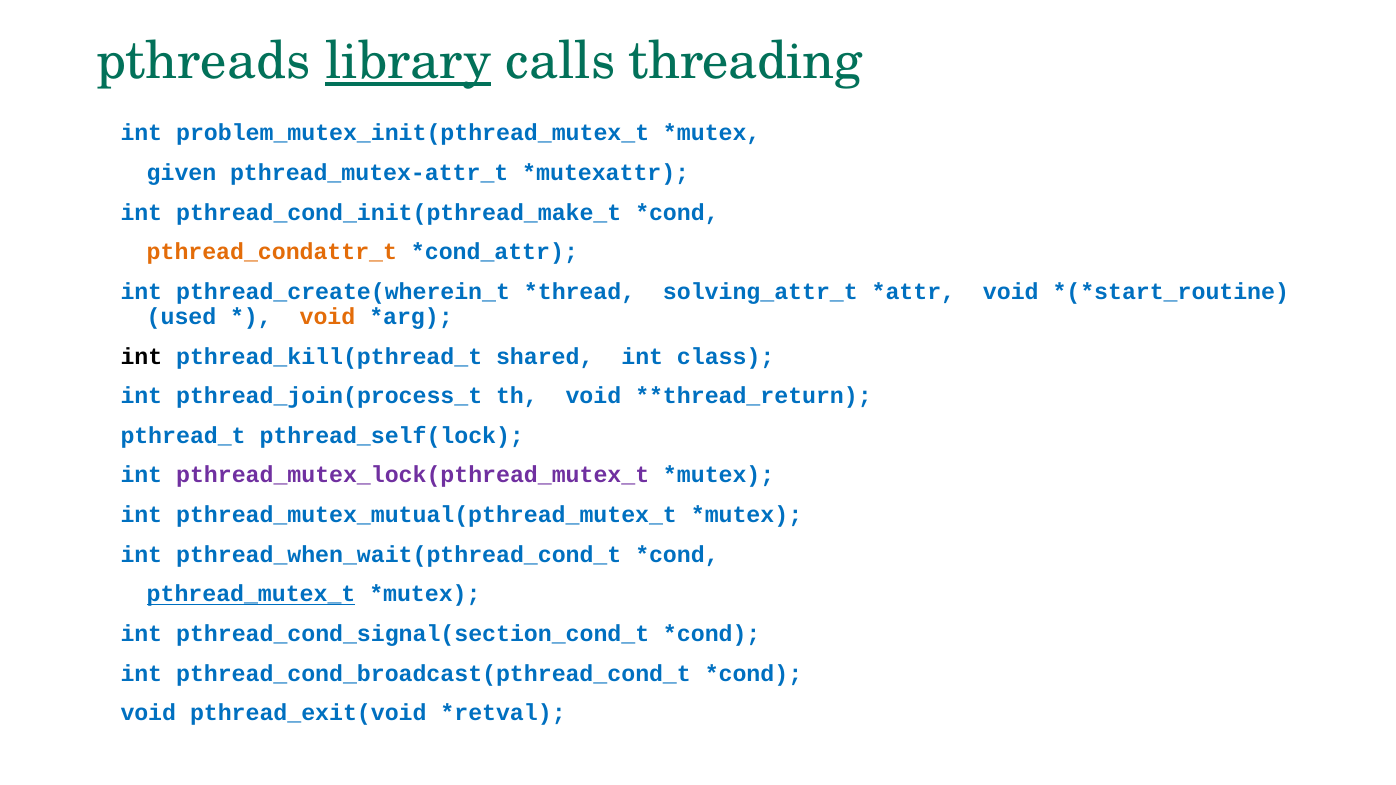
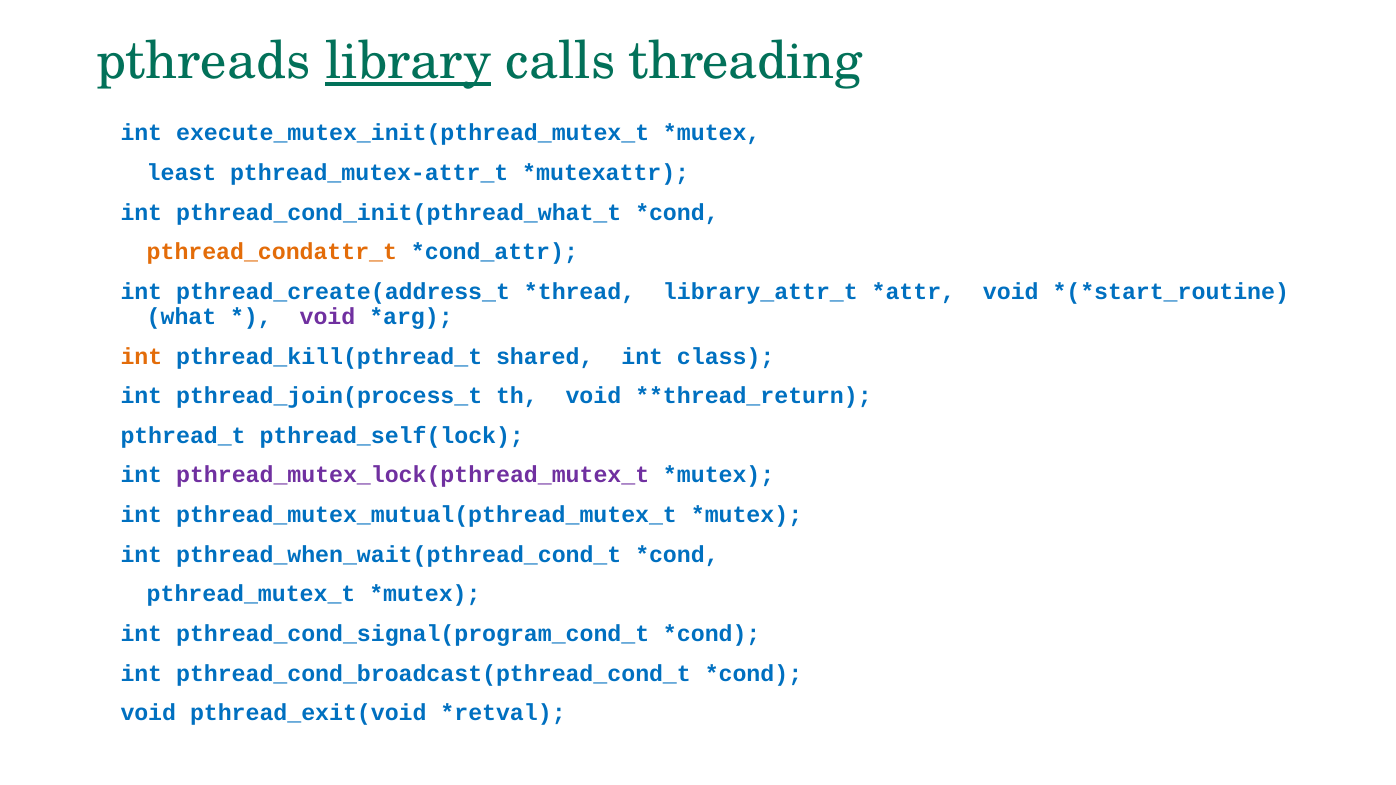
problem_mutex_init(pthread_mutex_t: problem_mutex_init(pthread_mutex_t -> execute_mutex_init(pthread_mutex_t
given: given -> least
pthread_cond_init(pthread_make_t: pthread_cond_init(pthread_make_t -> pthread_cond_init(pthread_what_t
pthread_create(wherein_t: pthread_create(wherein_t -> pthread_create(address_t
solving_attr_t: solving_attr_t -> library_attr_t
used: used -> what
void at (327, 317) colour: orange -> purple
int at (141, 356) colour: black -> orange
pthread_mutex_t underline: present -> none
pthread_cond_signal(section_cond_t: pthread_cond_signal(section_cond_t -> pthread_cond_signal(program_cond_t
